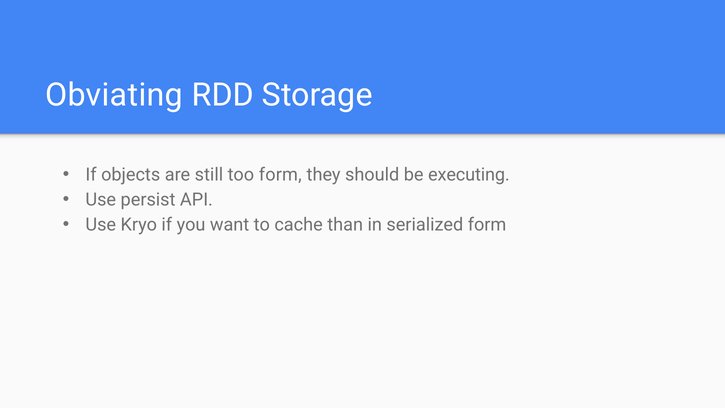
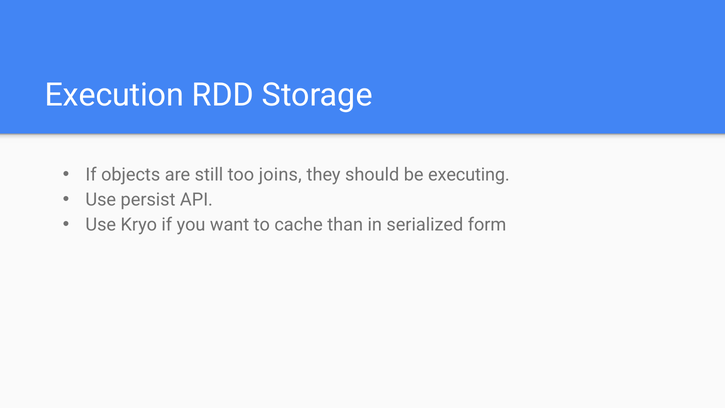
Obviating: Obviating -> Execution
too form: form -> joins
